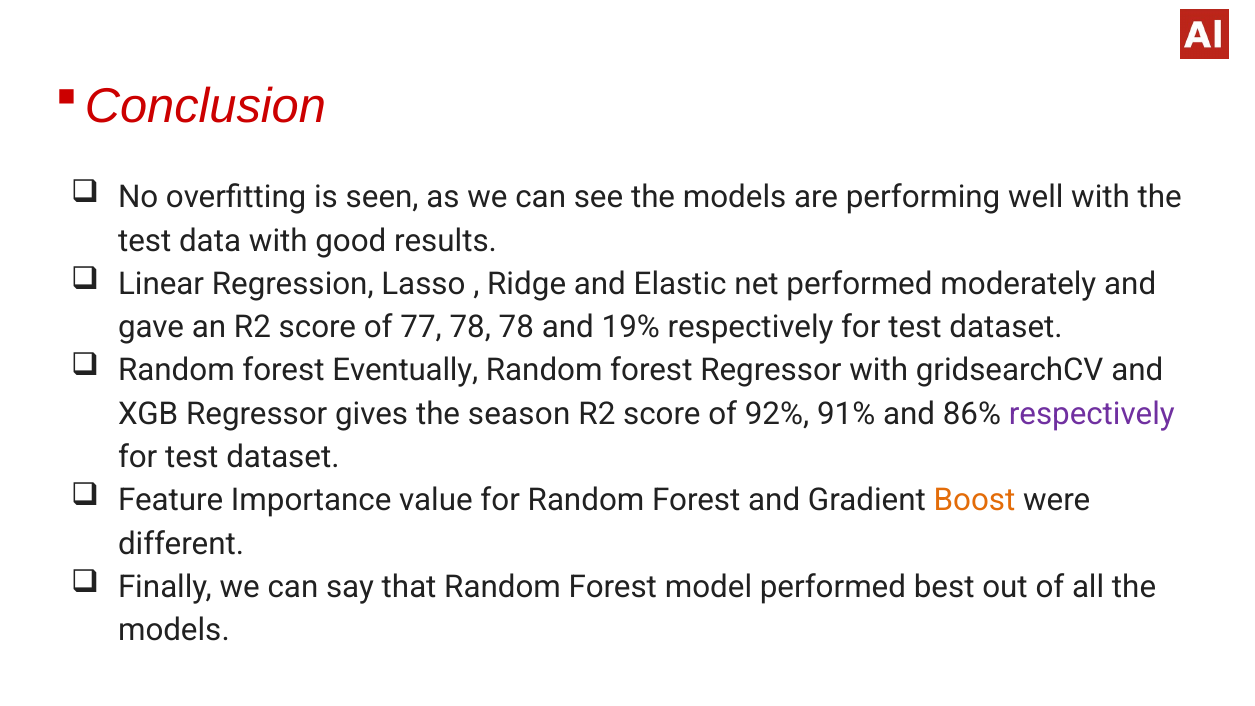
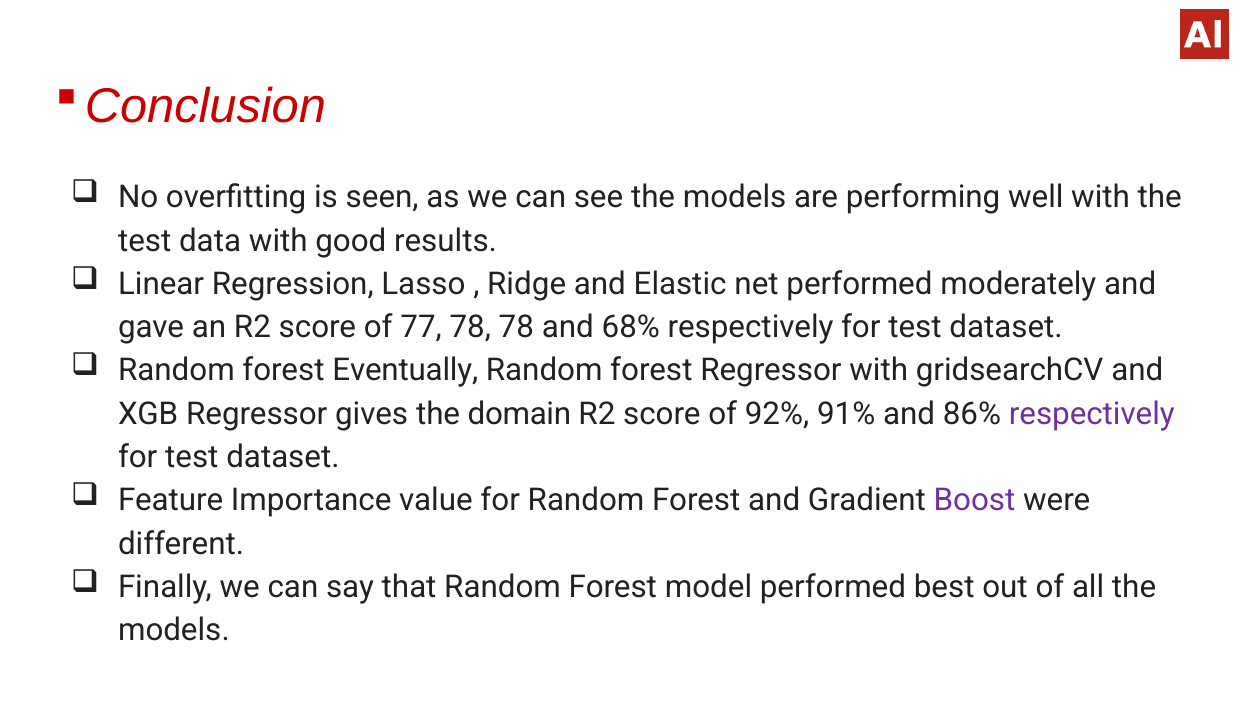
19%: 19% -> 68%
season: season -> domain
Boost colour: orange -> purple
